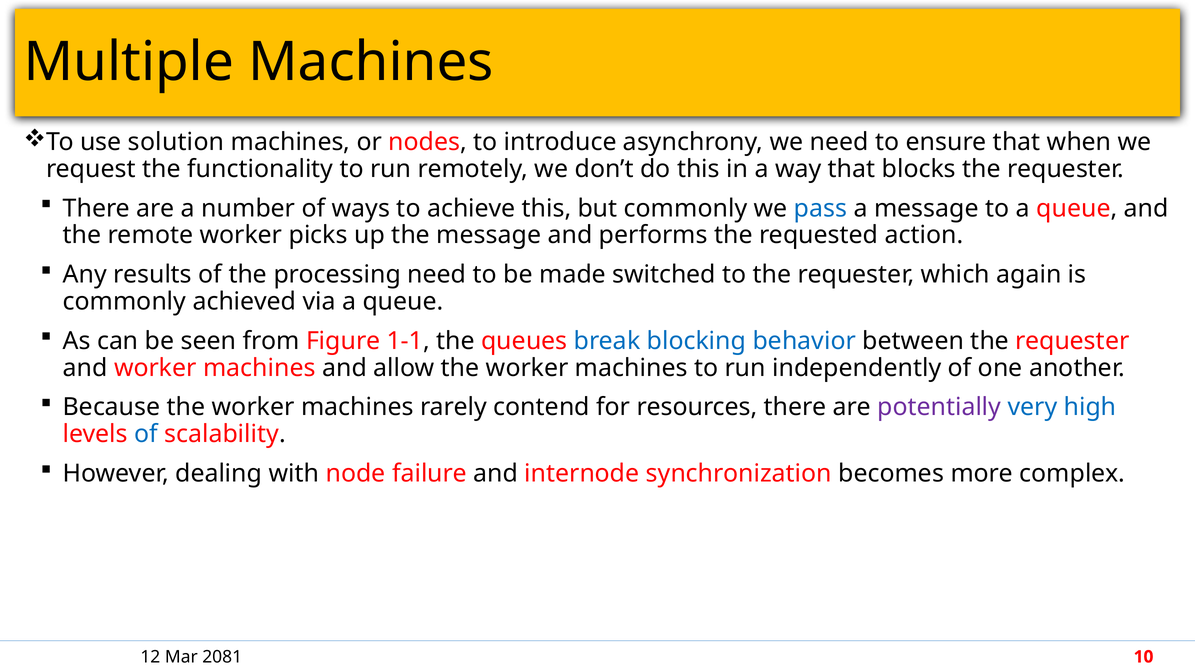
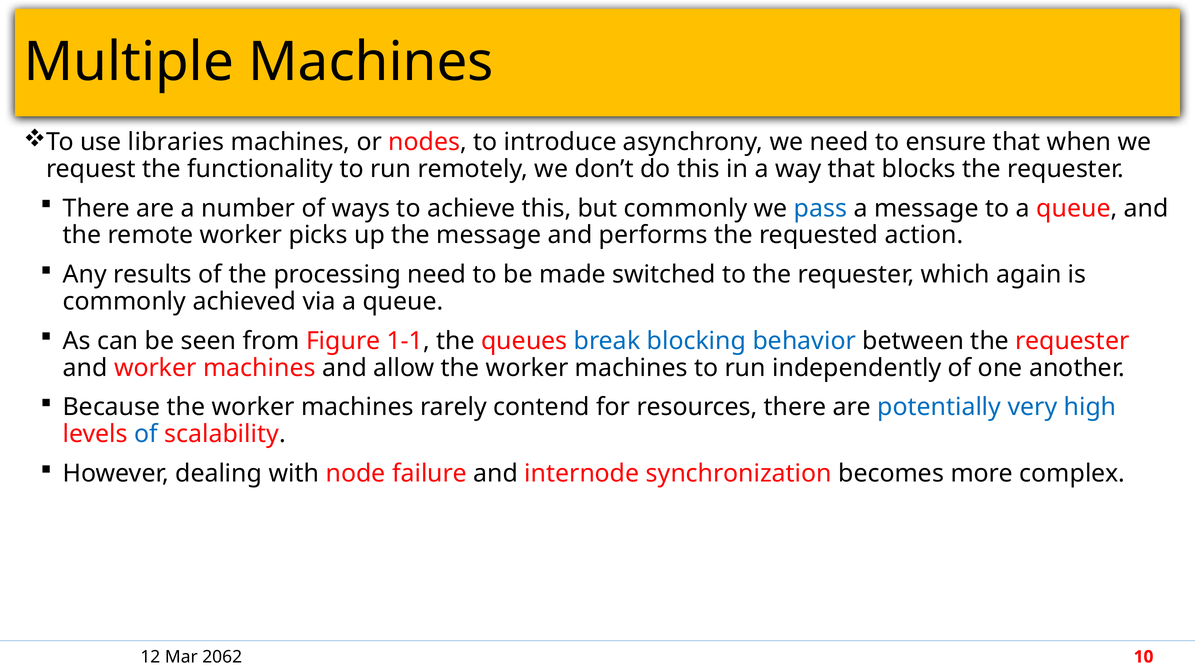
solution: solution -> libraries
potentially colour: purple -> blue
2081: 2081 -> 2062
